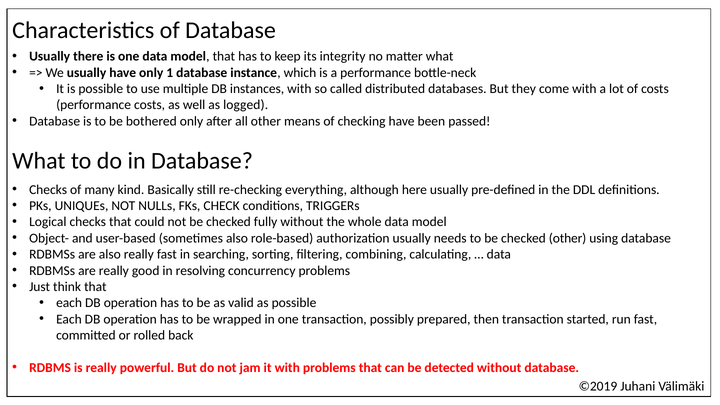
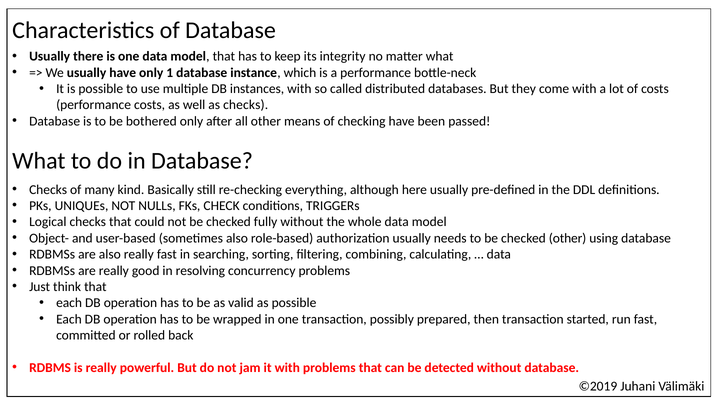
as logged: logged -> checks
